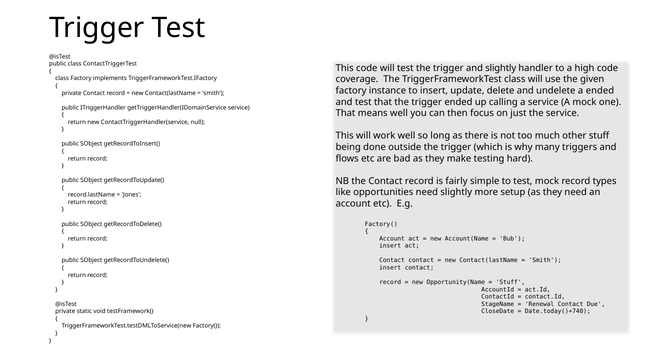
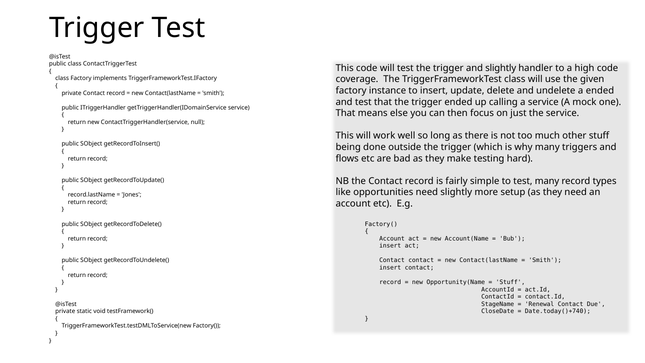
means well: well -> else
test mock: mock -> many
